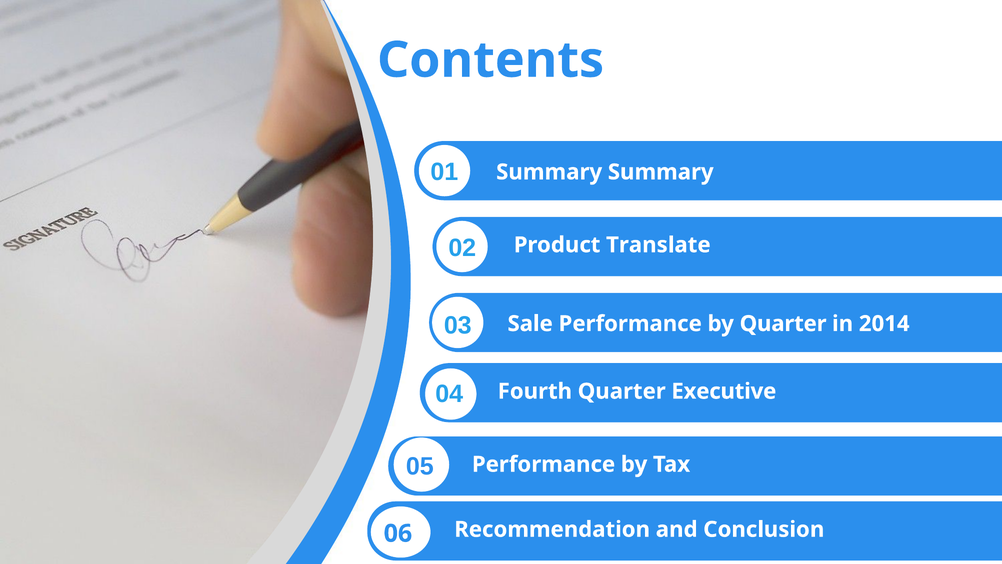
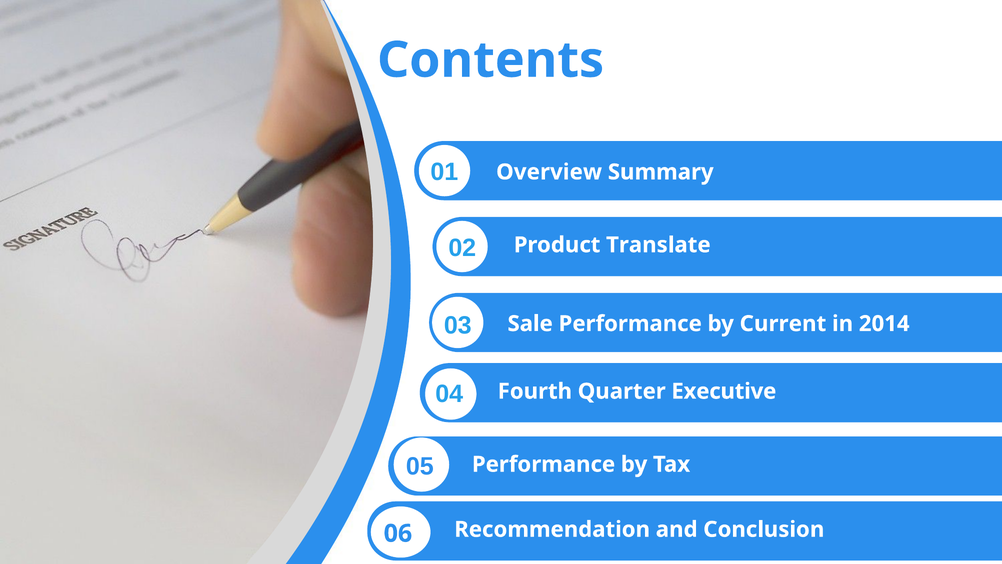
Summary at (549, 172): Summary -> Overview
by Quarter: Quarter -> Current
